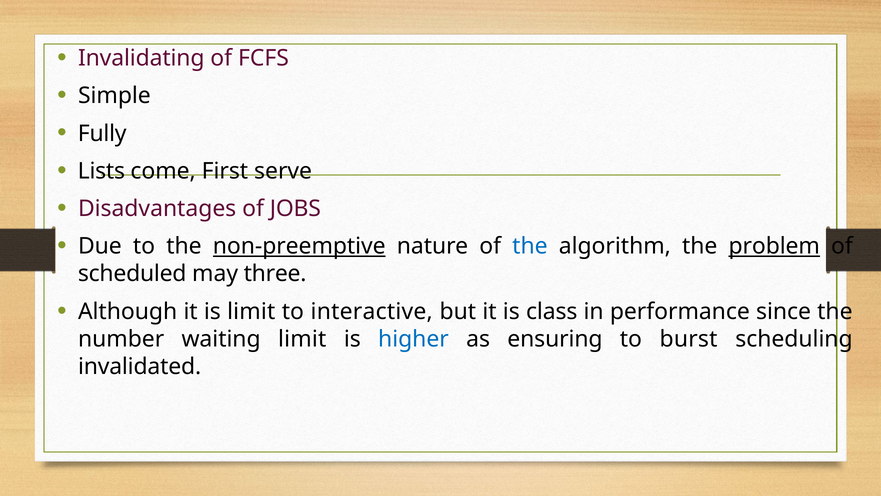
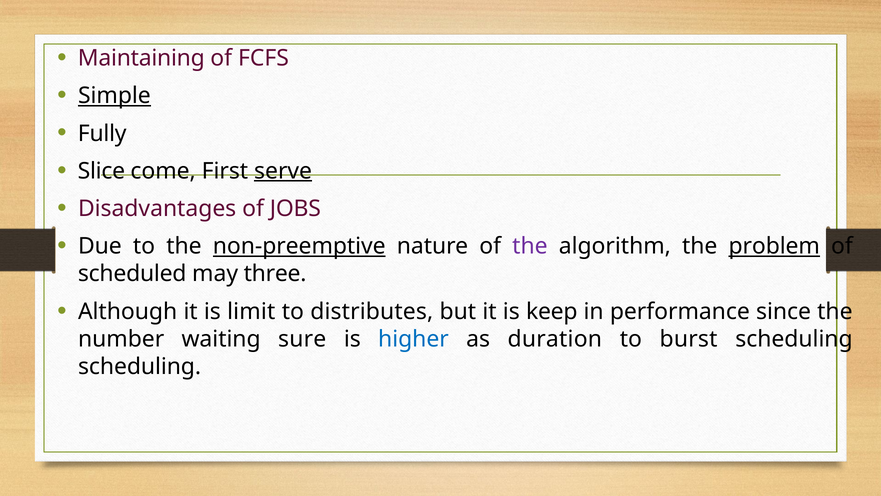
Invalidating: Invalidating -> Maintaining
Simple underline: none -> present
Lists: Lists -> Slice
serve underline: none -> present
the at (530, 246) colour: blue -> purple
interactive: interactive -> distributes
class: class -> keep
waiting limit: limit -> sure
ensuring: ensuring -> duration
invalidated at (140, 366): invalidated -> scheduling
